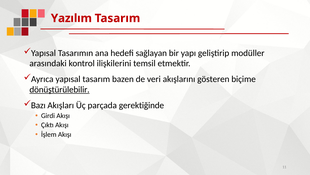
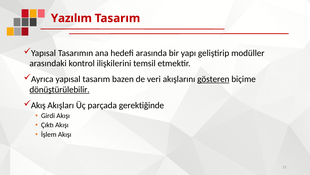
sağlayan: sağlayan -> arasında
gösteren underline: none -> present
Bazı: Bazı -> Akış
